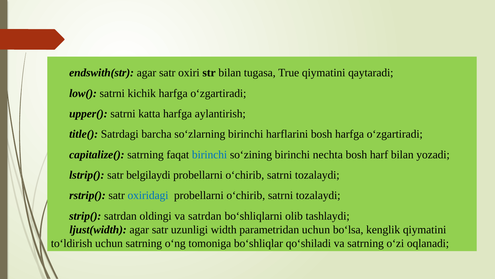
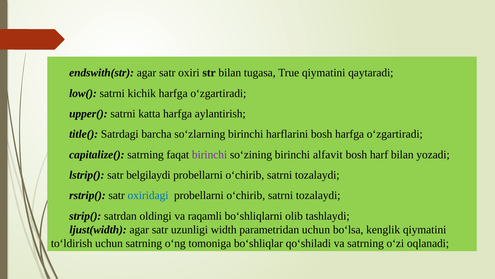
birinchi at (210, 154) colour: blue -> purple
nechta: nechta -> alfavit
va satrdan: satrdan -> raqamli
